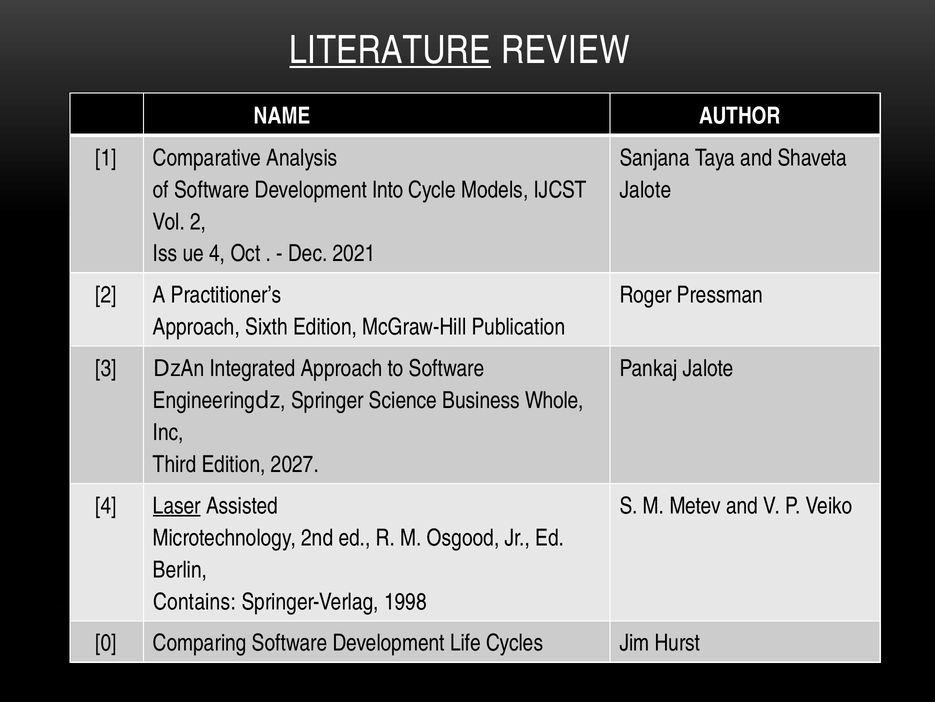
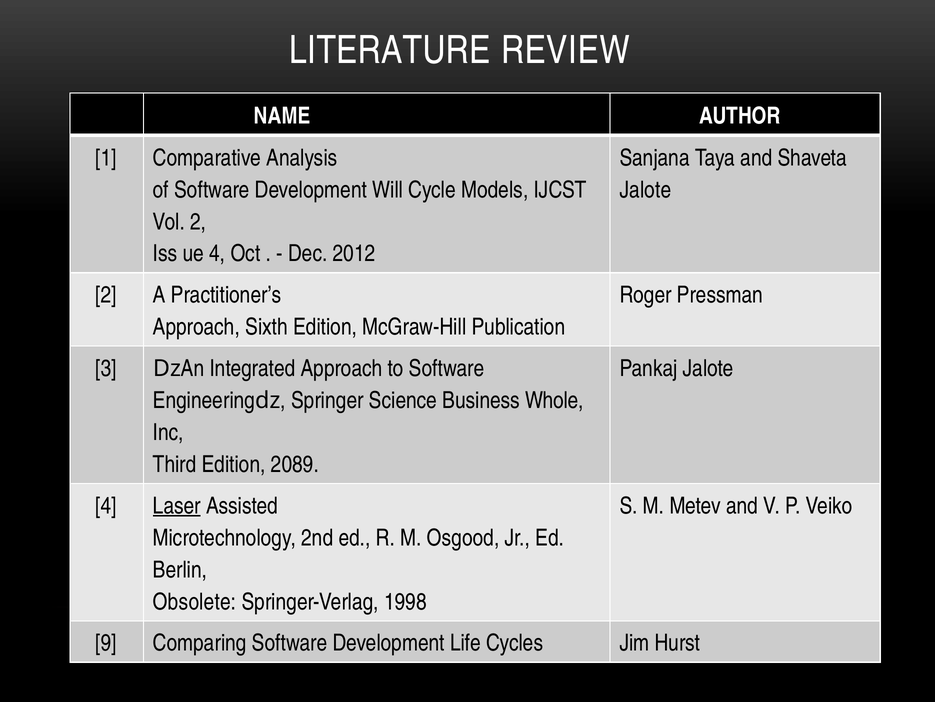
LITERATURE underline: present -> none
Into: Into -> Will
2021: 2021 -> 2012
2027: 2027 -> 2089
Contains: Contains -> Obsolete
0: 0 -> 9
